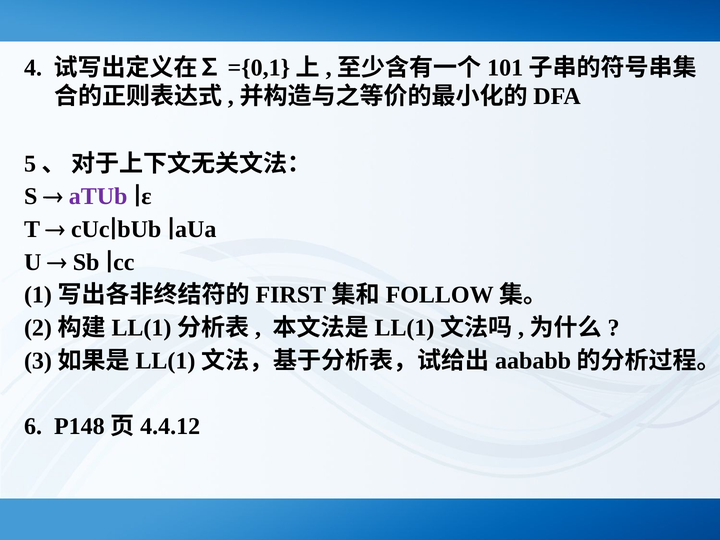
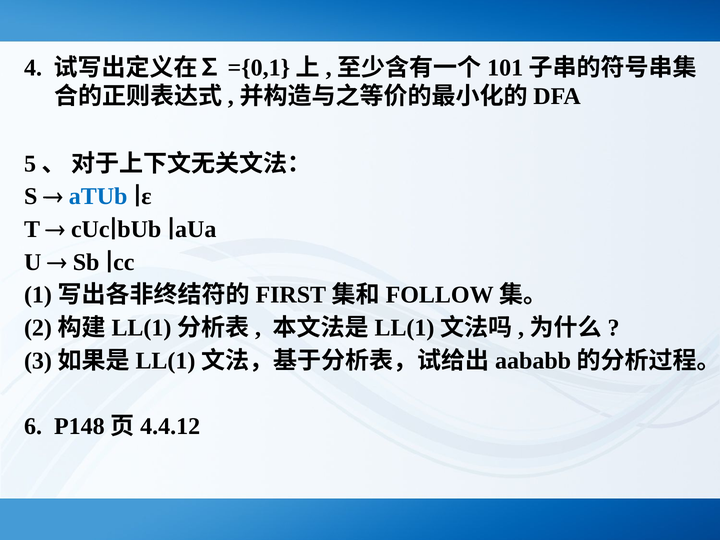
aTUb colour: purple -> blue
